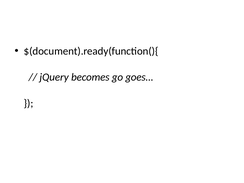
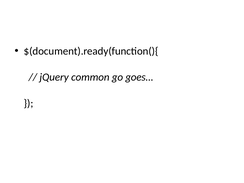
becomes: becomes -> common
